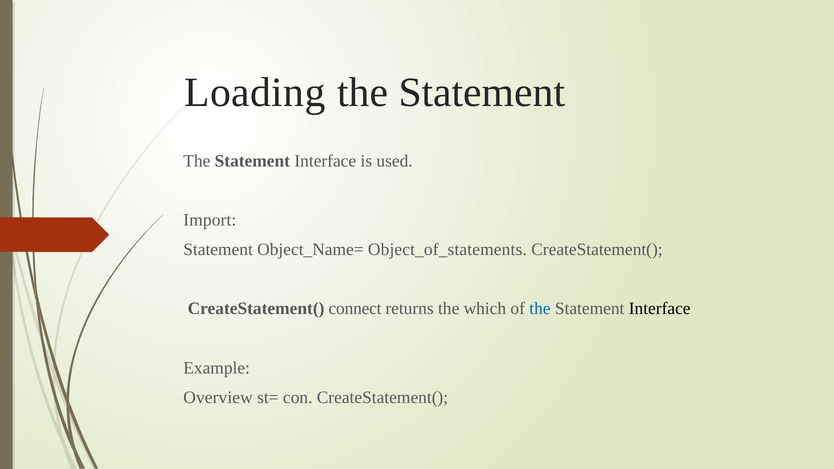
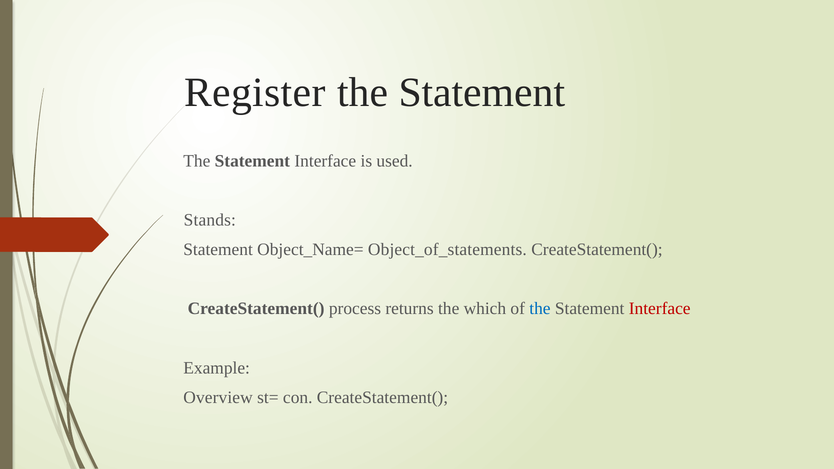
Loading: Loading -> Register
Import: Import -> Stands
connect: connect -> process
Interface at (660, 309) colour: black -> red
